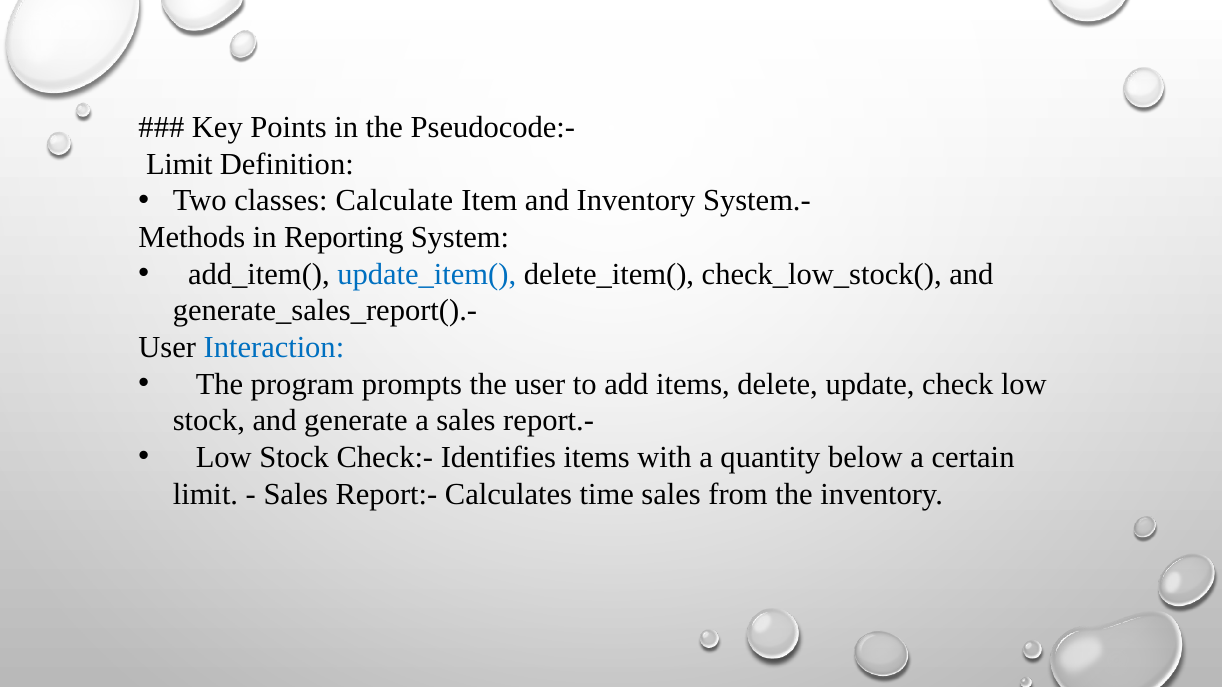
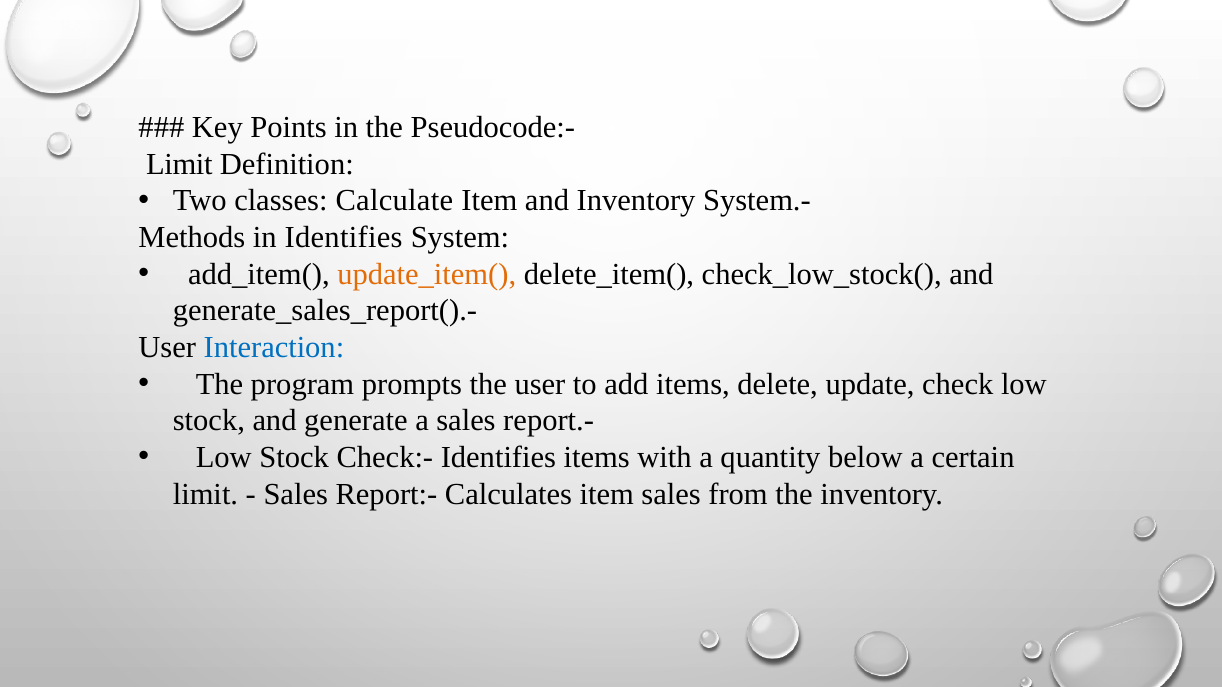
in Reporting: Reporting -> Identifies
update_item( colour: blue -> orange
Calculates time: time -> item
